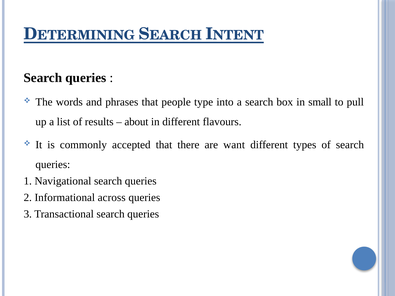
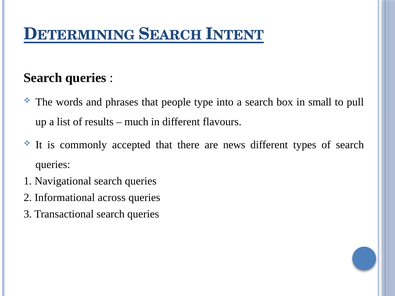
about: about -> much
want: want -> news
